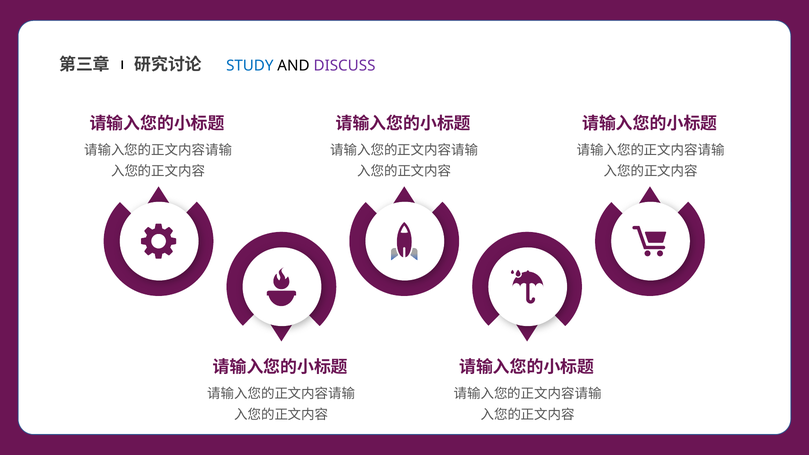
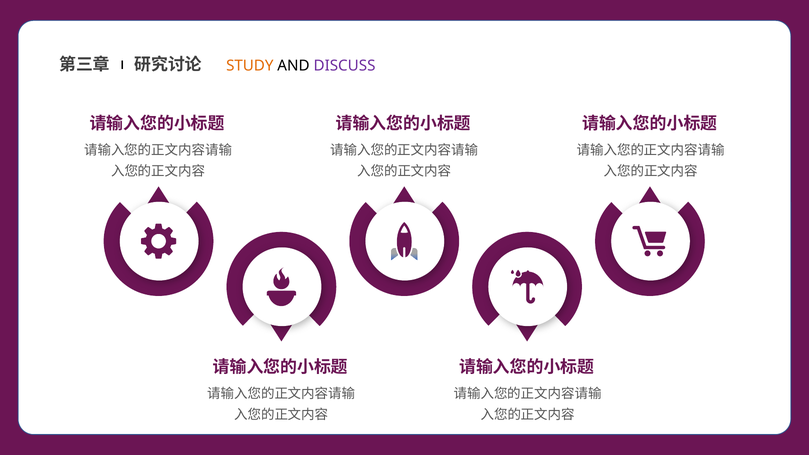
STUDY colour: blue -> orange
